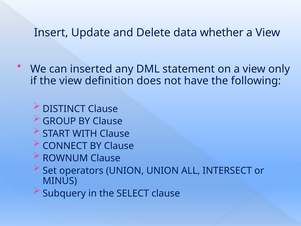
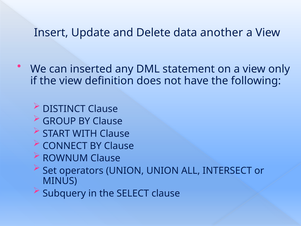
whether: whether -> another
